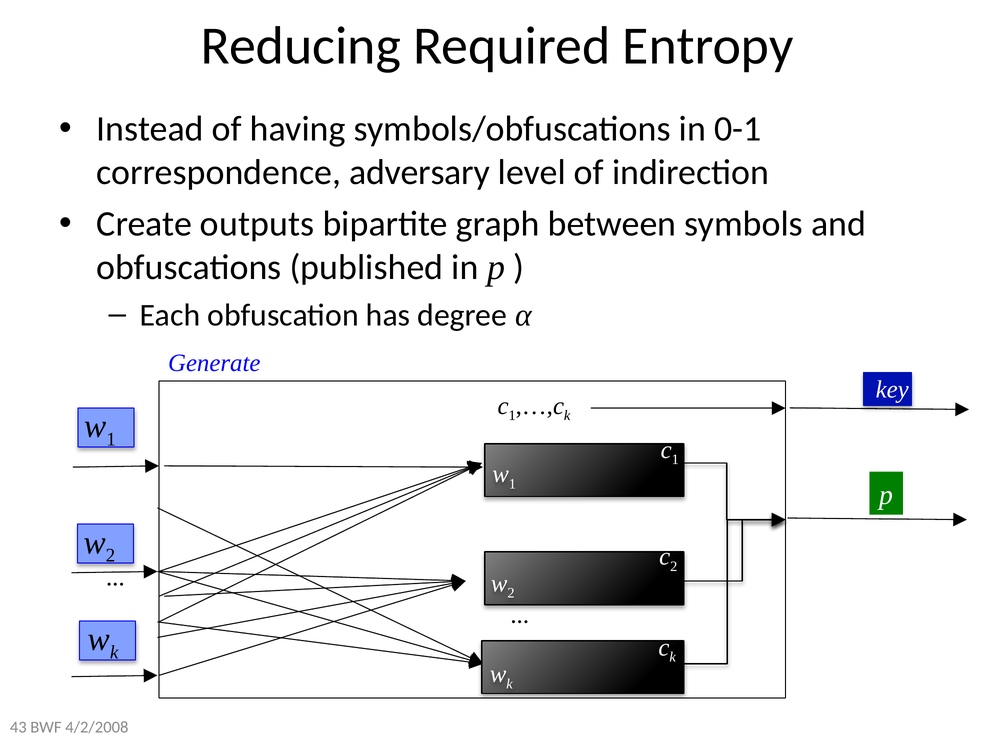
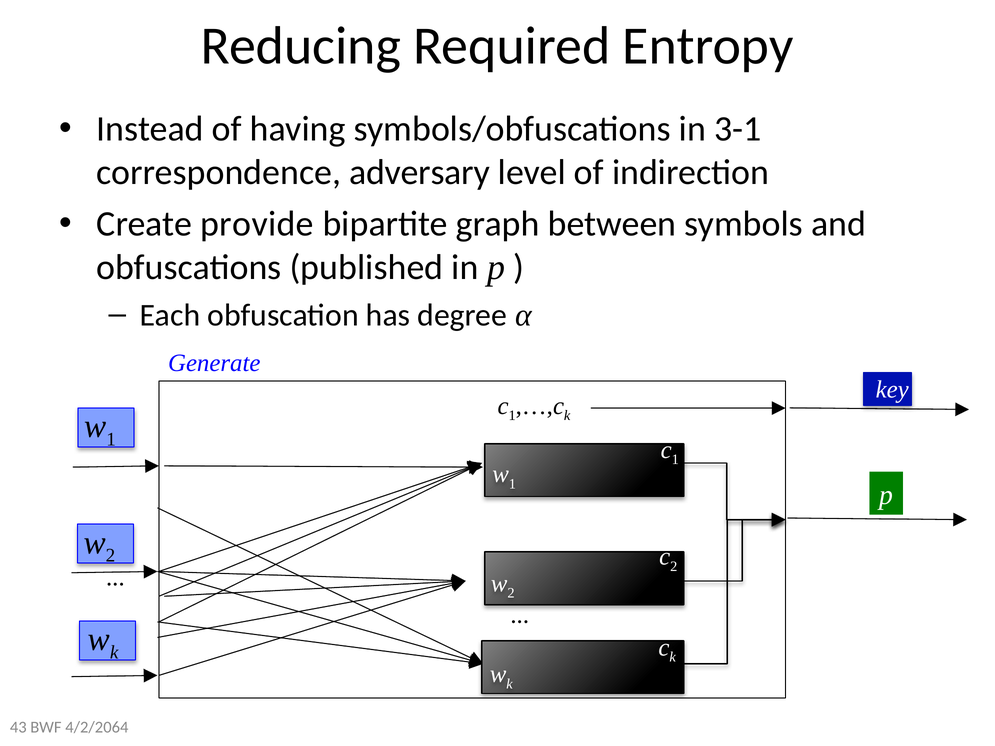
0-1: 0-1 -> 3-1
outputs: outputs -> provide
4/2/2008: 4/2/2008 -> 4/2/2064
